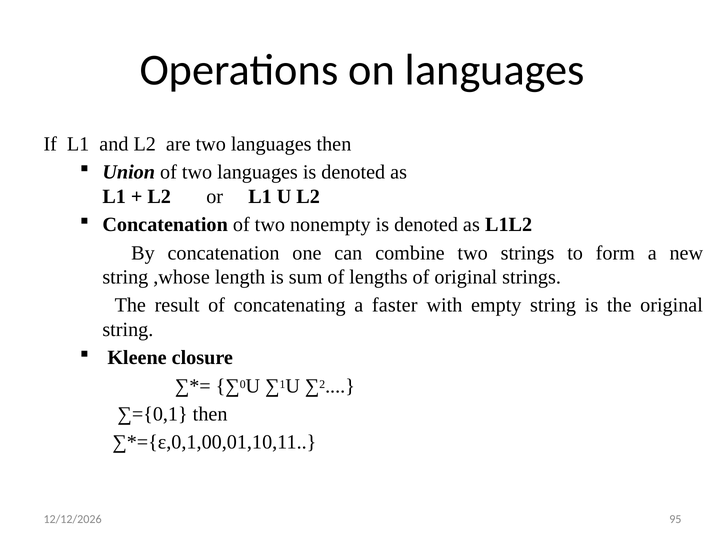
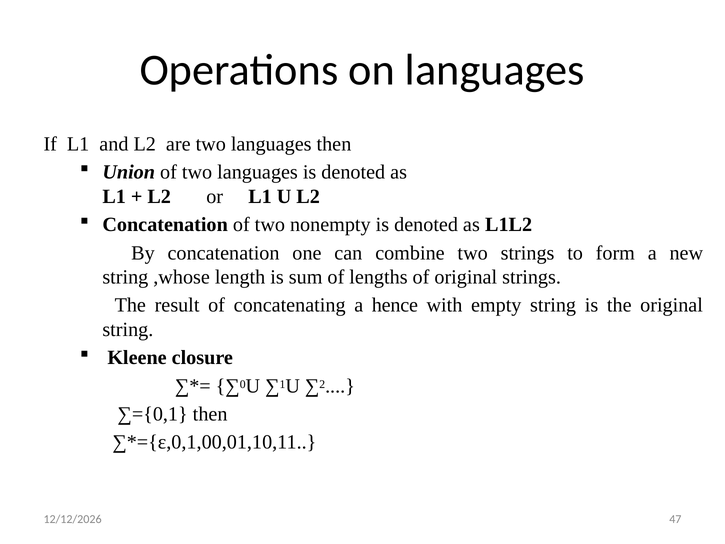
faster: faster -> hence
95: 95 -> 47
